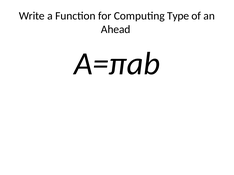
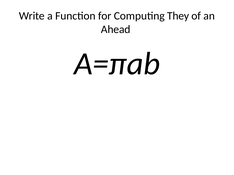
Type: Type -> They
